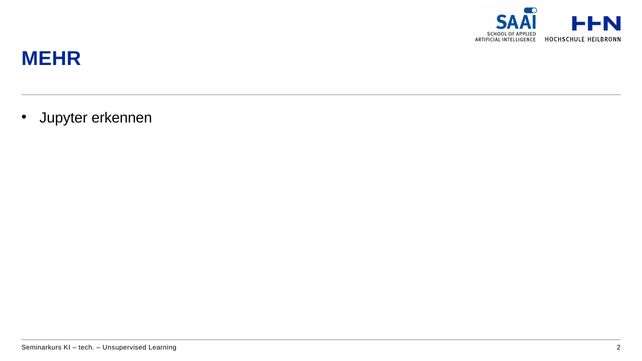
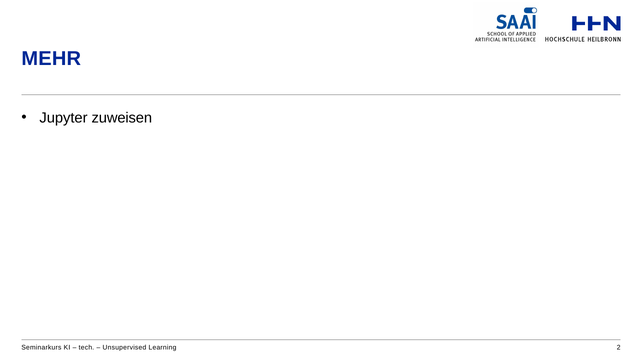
erkennen: erkennen -> zuweisen
